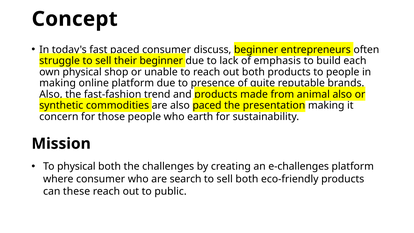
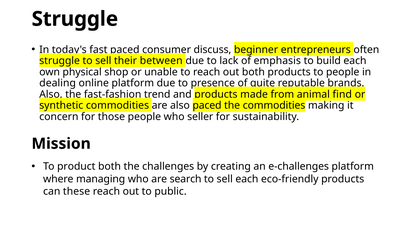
Concept at (75, 19): Concept -> Struggle
their beginner: beginner -> between
making at (58, 83): making -> dealing
animal also: also -> find
the presentation: presentation -> commodities
earth: earth -> seller
To physical: physical -> product
where consumer: consumer -> managing
sell both: both -> each
